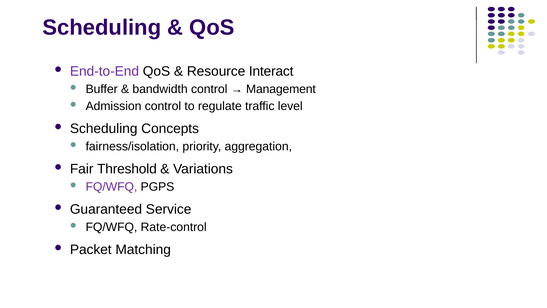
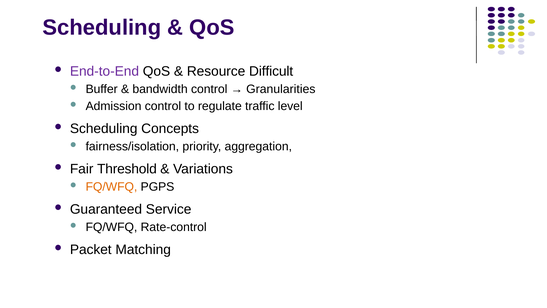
Interact: Interact -> Difficult
Management: Management -> Granularities
FQ/WFQ at (111, 187) colour: purple -> orange
